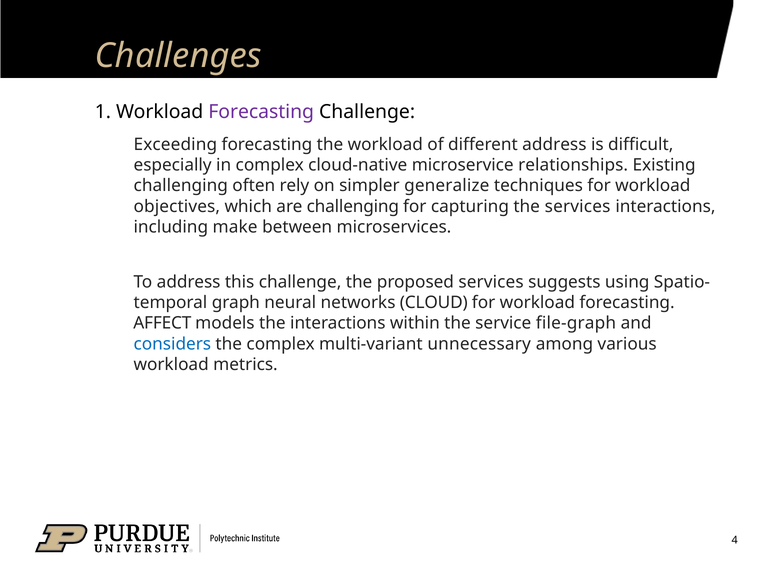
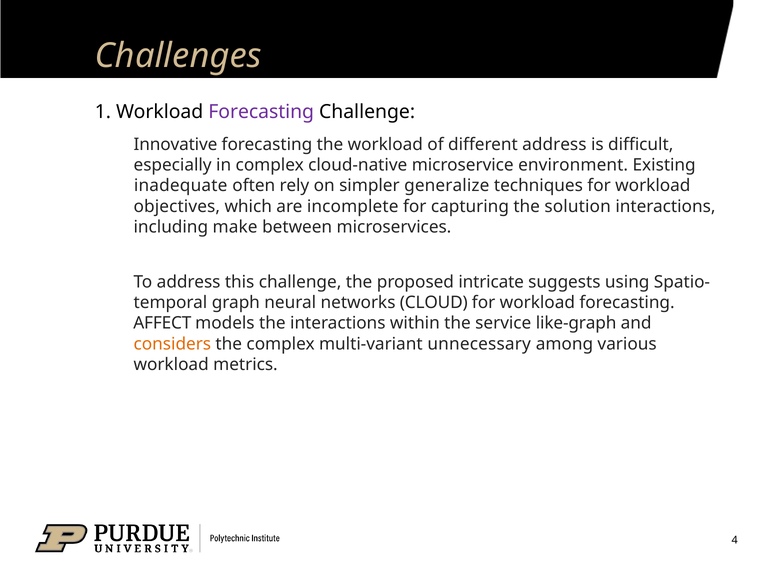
Exceeding: Exceeding -> Innovative
relationships: relationships -> environment
challenging at (181, 186): challenging -> inadequate
are challenging: challenging -> incomplete
the services: services -> solution
proposed services: services -> intricate
file-graph: file-graph -> like-graph
considers colour: blue -> orange
